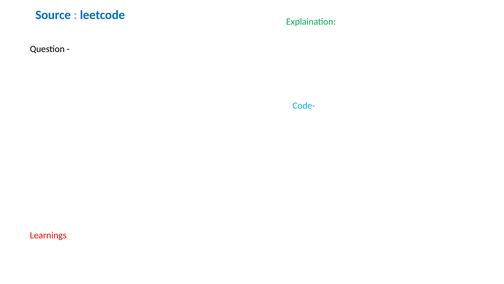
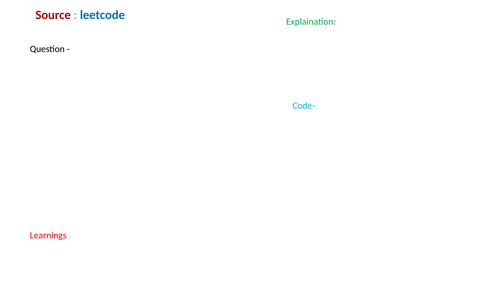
Source colour: blue -> red
